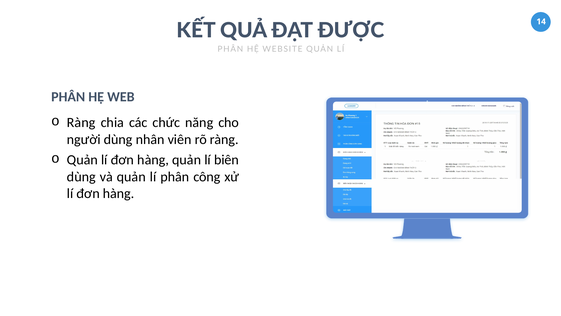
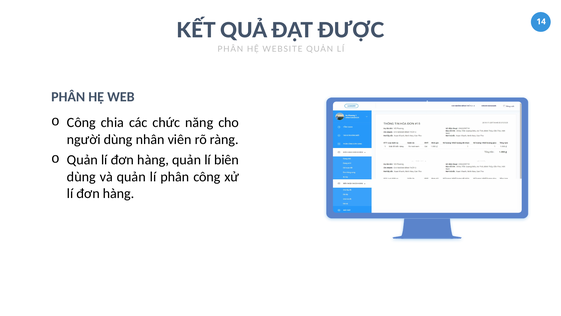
Ràng at (81, 123): Ràng -> Công
